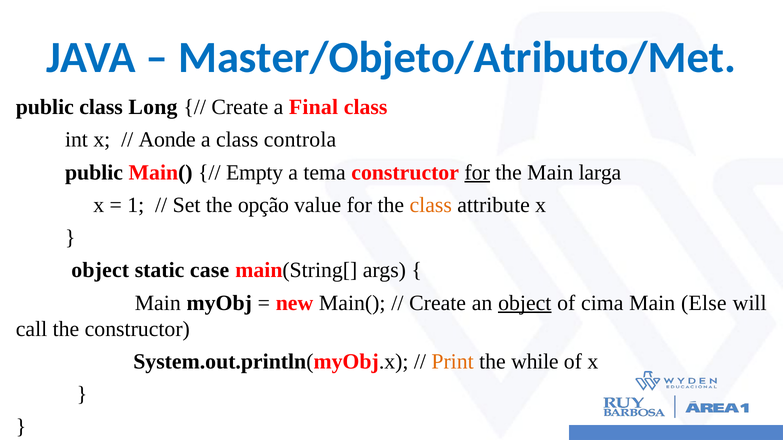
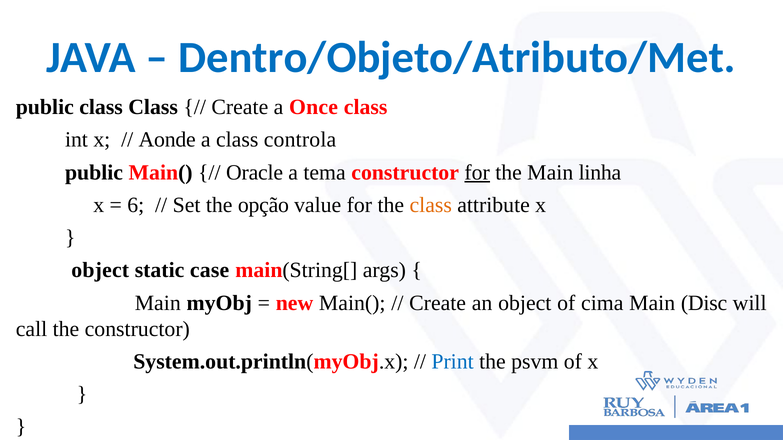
Master/Objeto/Atributo/Met: Master/Objeto/Atributo/Met -> Dentro/Objeto/Atributo/Met
class Long: Long -> Class
Final: Final -> Once
Empty: Empty -> Oracle
larga: larga -> linha
1: 1 -> 6
object at (525, 303) underline: present -> none
Else: Else -> Disc
Print colour: orange -> blue
while: while -> psvm
